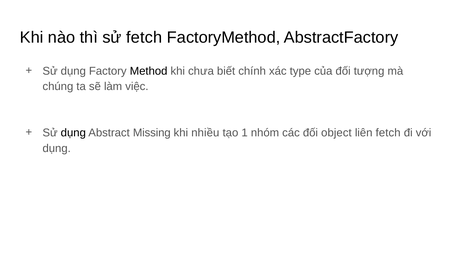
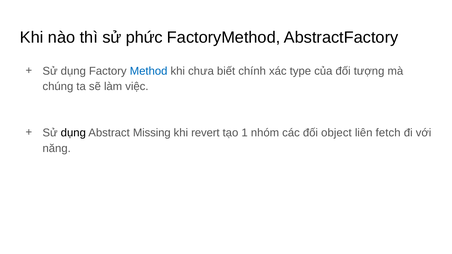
sử fetch: fetch -> phức
Method colour: black -> blue
nhiều: nhiều -> revert
dụng at (57, 148): dụng -> năng
